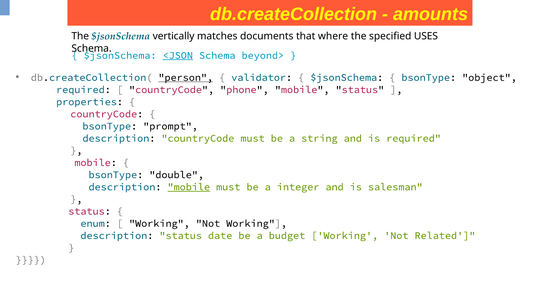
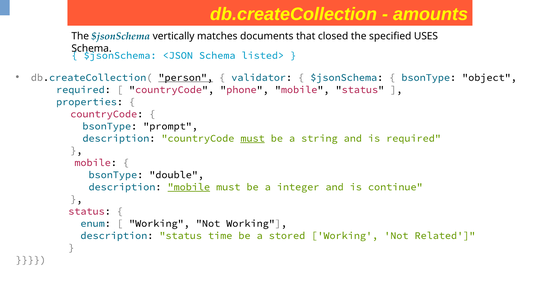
where: where -> closed
<JSON underline: present -> none
beyond>: beyond> -> listed>
must at (253, 138) underline: none -> present
salesman: salesman -> continue
date: date -> time
budget: budget -> stored
